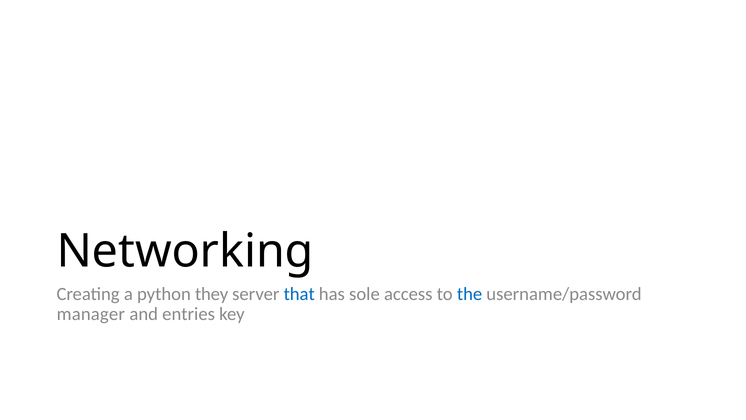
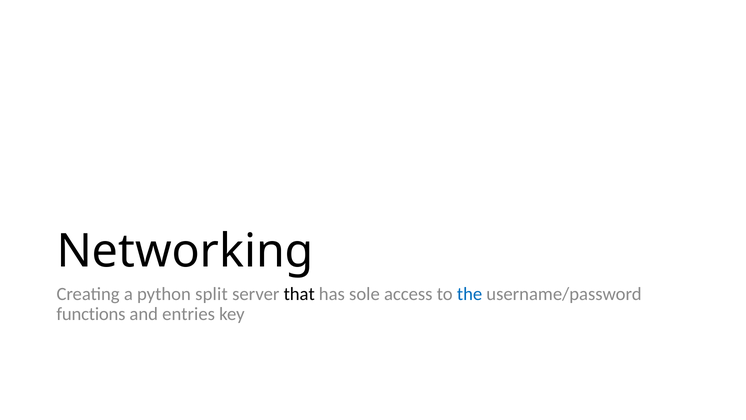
they: they -> split
that colour: blue -> black
manager: manager -> functions
